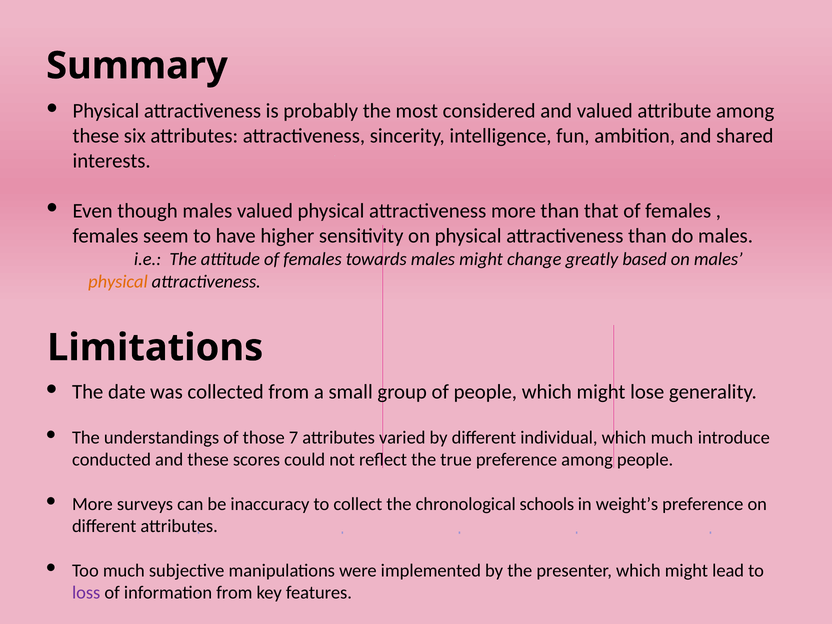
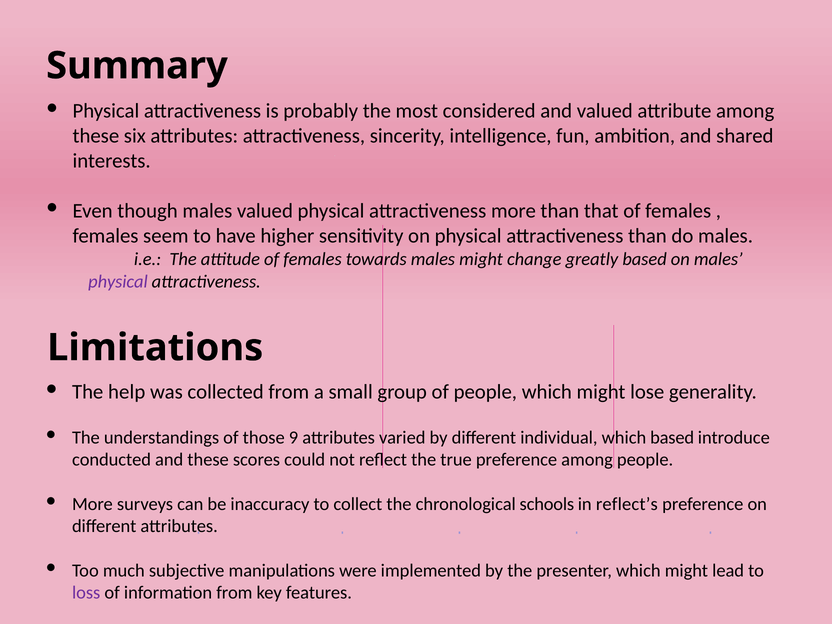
physical at (118, 281) colour: orange -> purple
date: date -> help
7: 7 -> 9
which much: much -> based
weight’s: weight’s -> reflect’s
